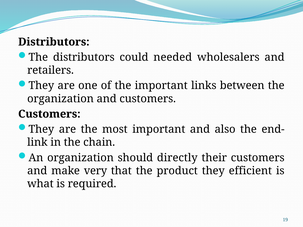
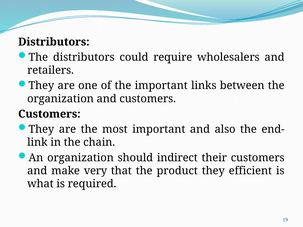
needed: needed -> require
directly: directly -> indirect
